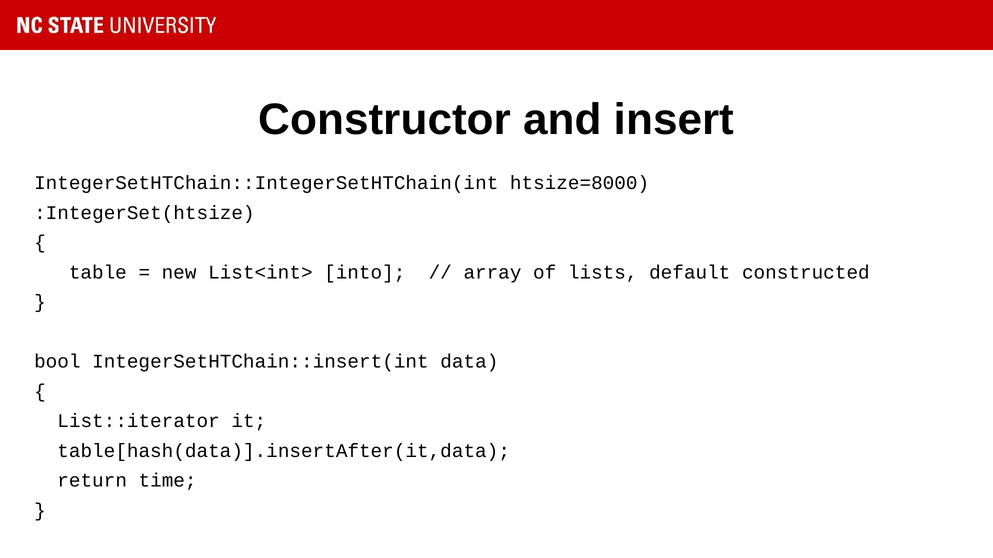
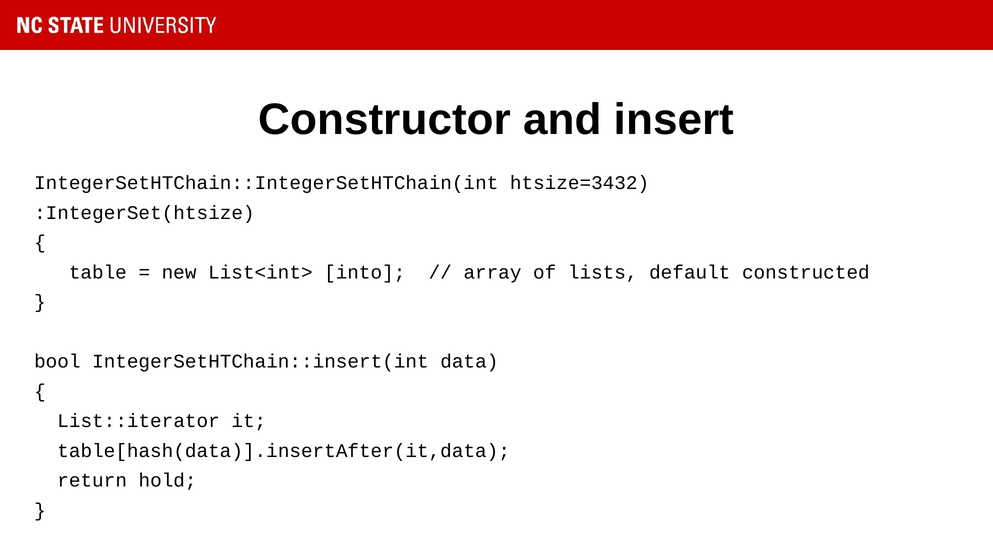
htsize=8000: htsize=8000 -> htsize=3432
time: time -> hold
